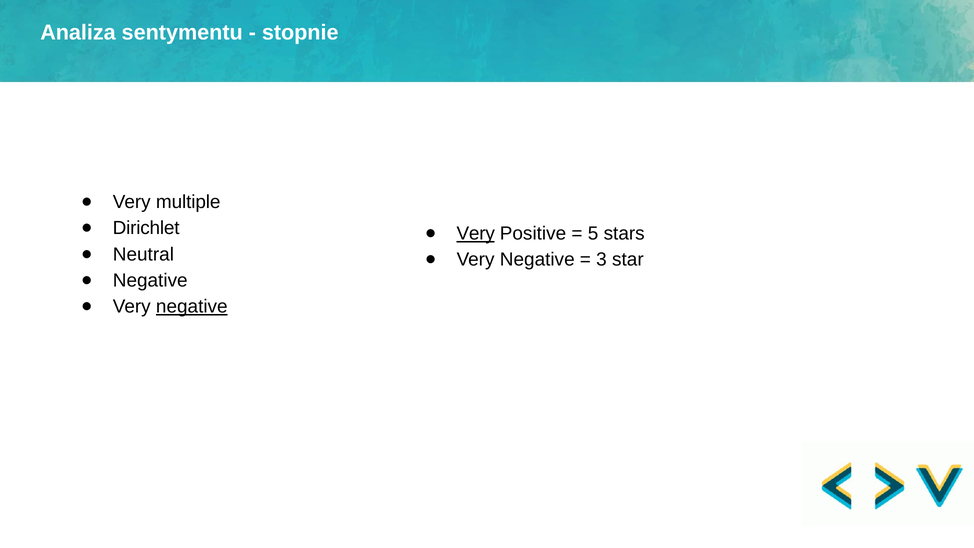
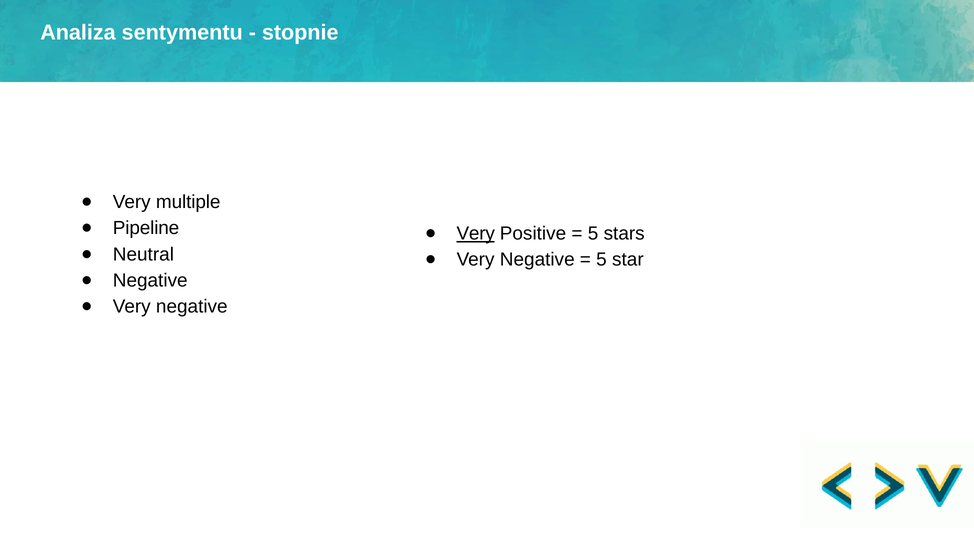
Dirichlet: Dirichlet -> Pipeline
3 at (602, 260): 3 -> 5
negative at (192, 307) underline: present -> none
